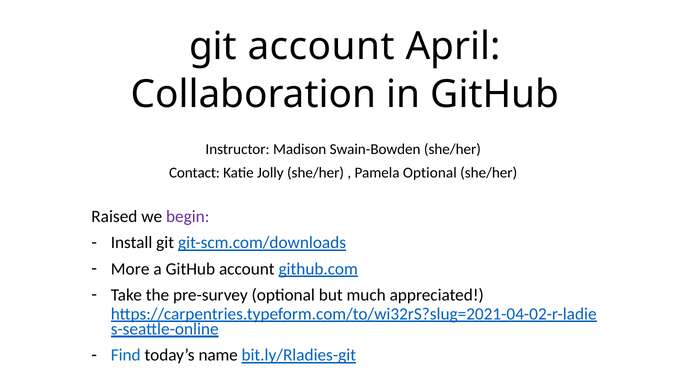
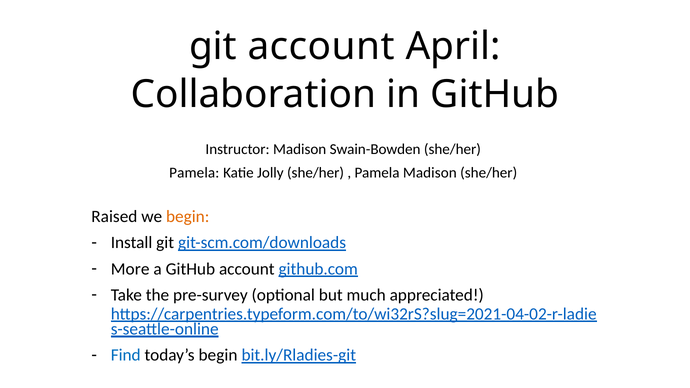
Contact at (194, 173): Contact -> Pamela
Pamela Optional: Optional -> Madison
begin at (188, 217) colour: purple -> orange
today’s name: name -> begin
